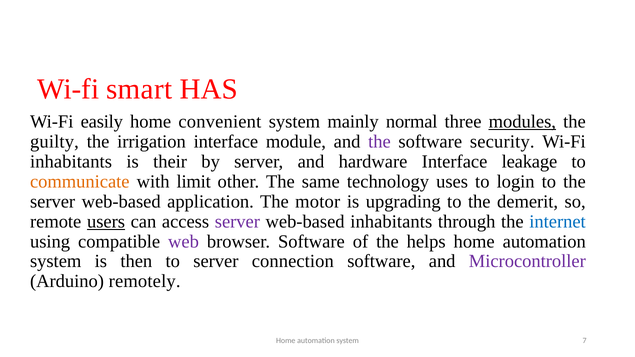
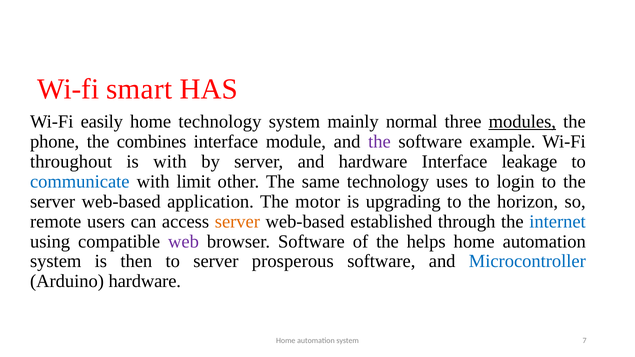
home convenient: convenient -> technology
guilty: guilty -> phone
irrigation: irrigation -> combines
security: security -> example
inhabitants at (71, 162): inhabitants -> throughout
is their: their -> with
communicate colour: orange -> blue
demerit: demerit -> horizon
users underline: present -> none
server at (237, 222) colour: purple -> orange
web-based inhabitants: inhabitants -> established
connection: connection -> prosperous
Microcontroller colour: purple -> blue
Arduino remotely: remotely -> hardware
